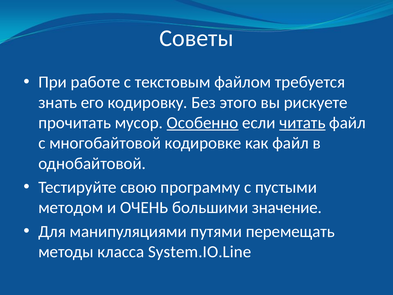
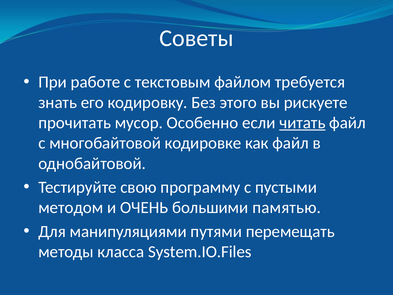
Особенно underline: present -> none
значение: значение -> памятью
System.IO.Line: System.IO.Line -> System.IO.Files
